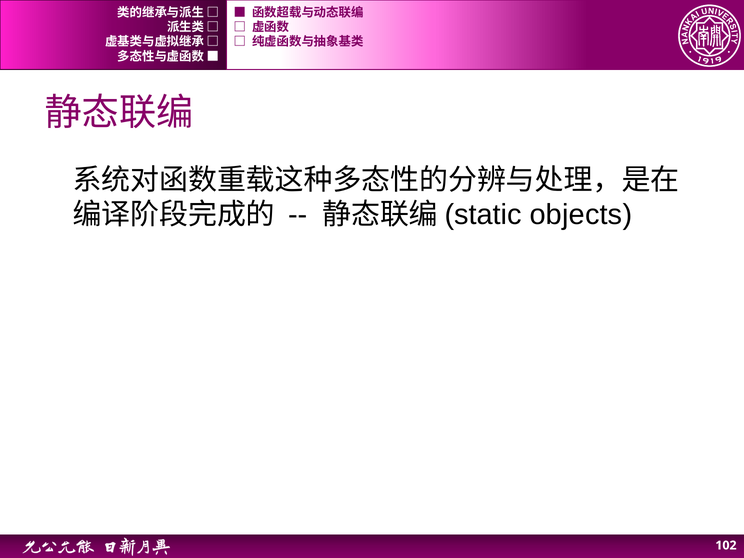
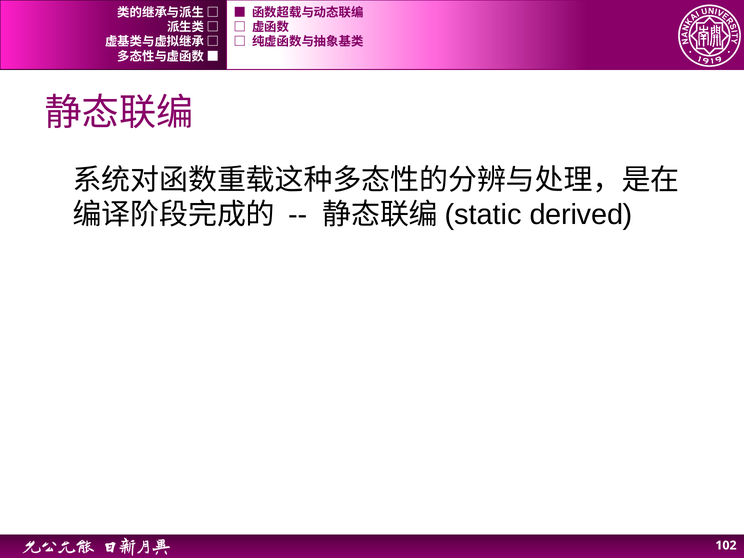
objects: objects -> derived
